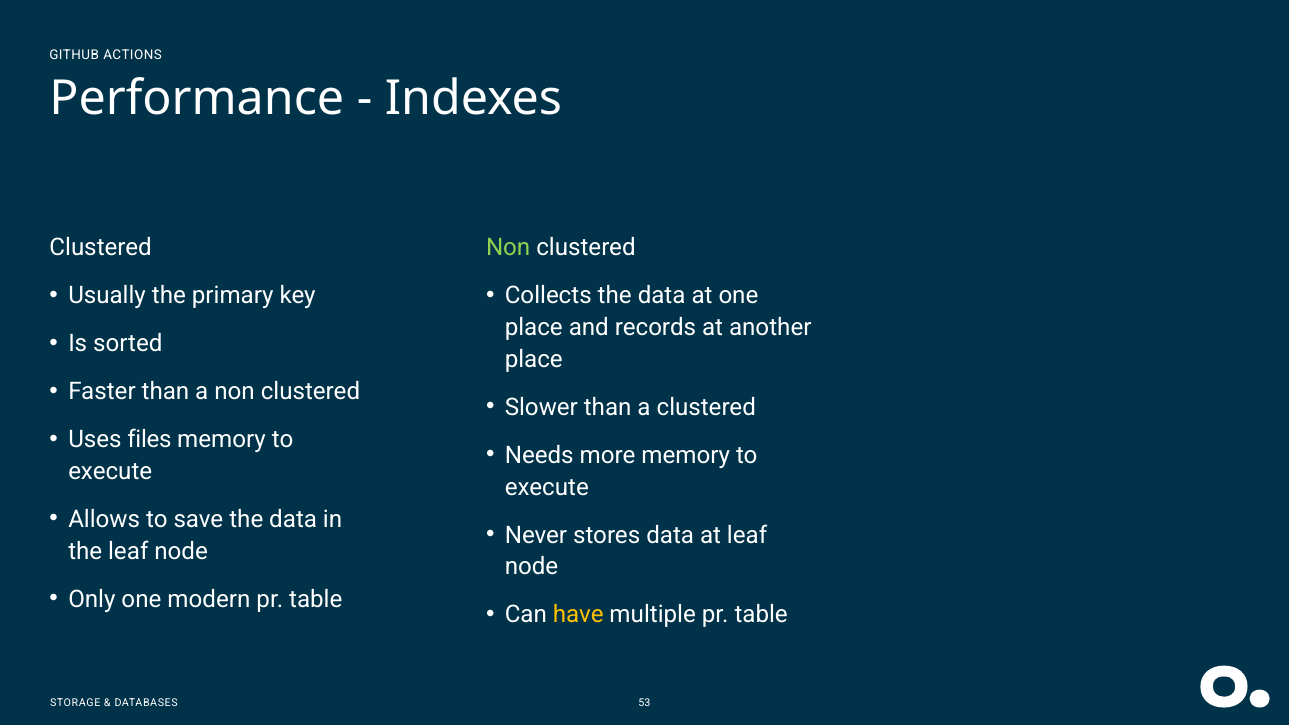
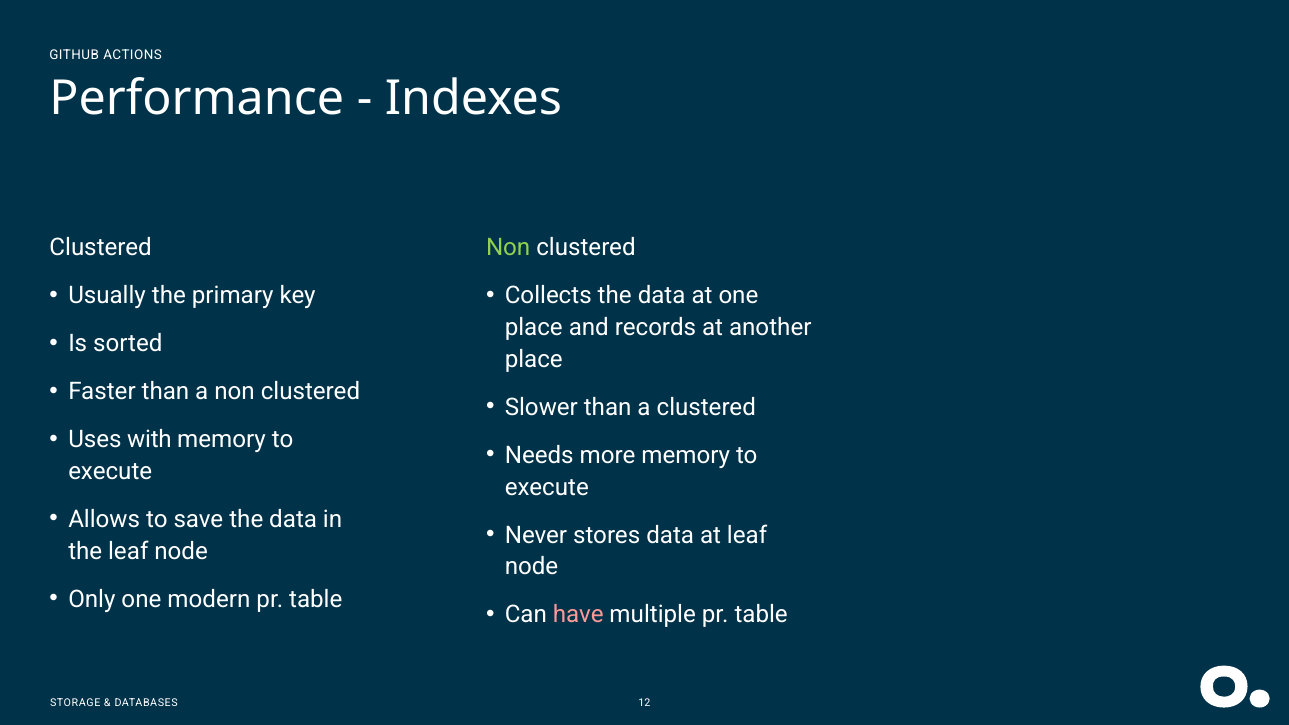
files: files -> with
have colour: yellow -> pink
53: 53 -> 12
